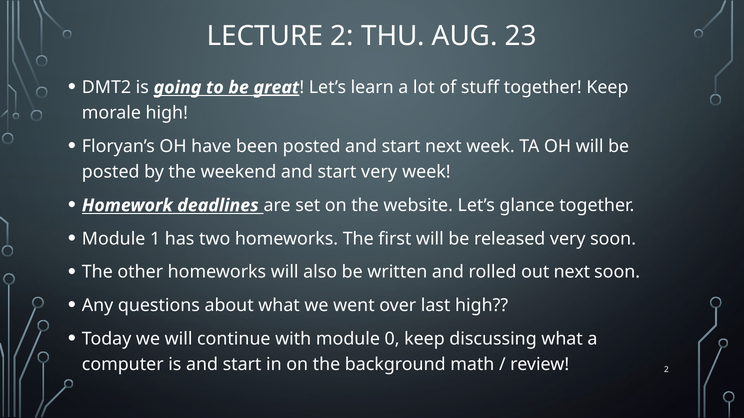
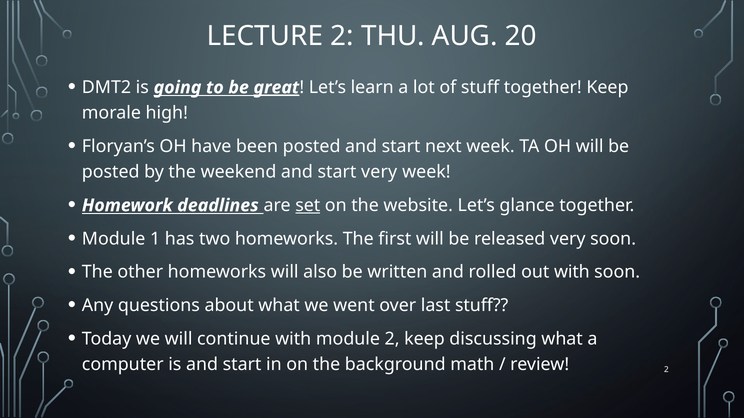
23: 23 -> 20
set underline: none -> present
out next: next -> with
last high: high -> stuff
module 0: 0 -> 2
